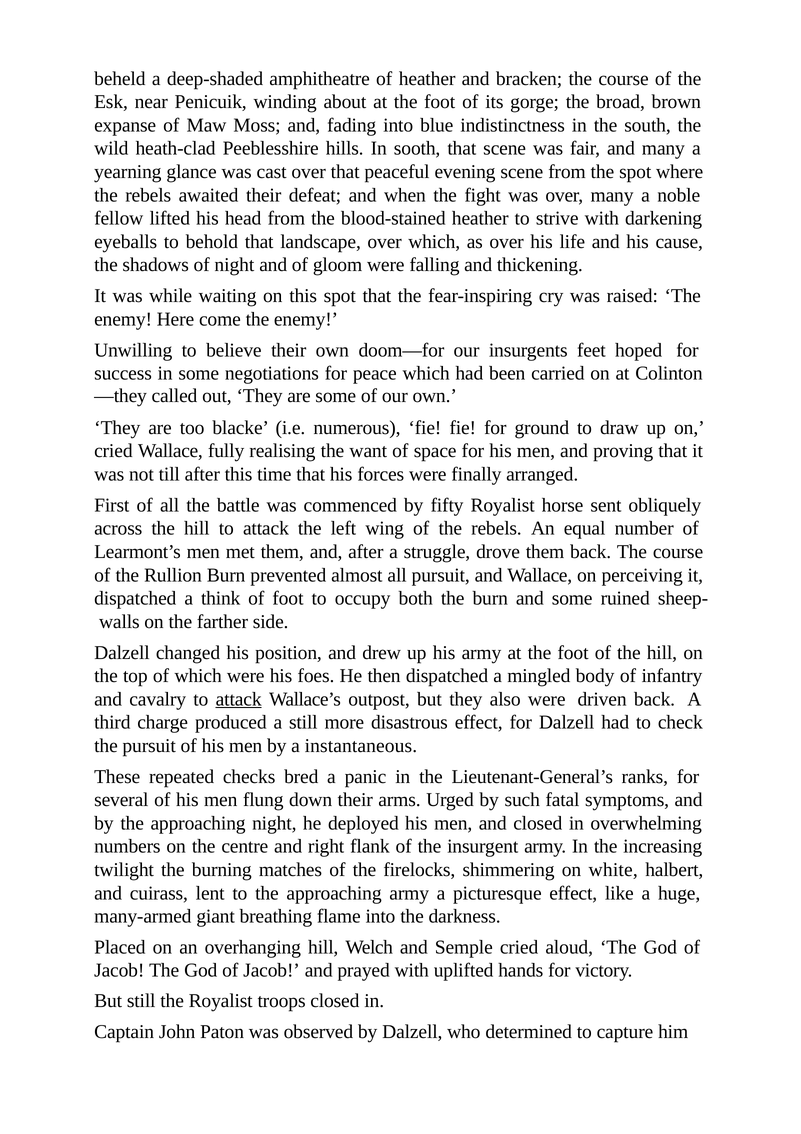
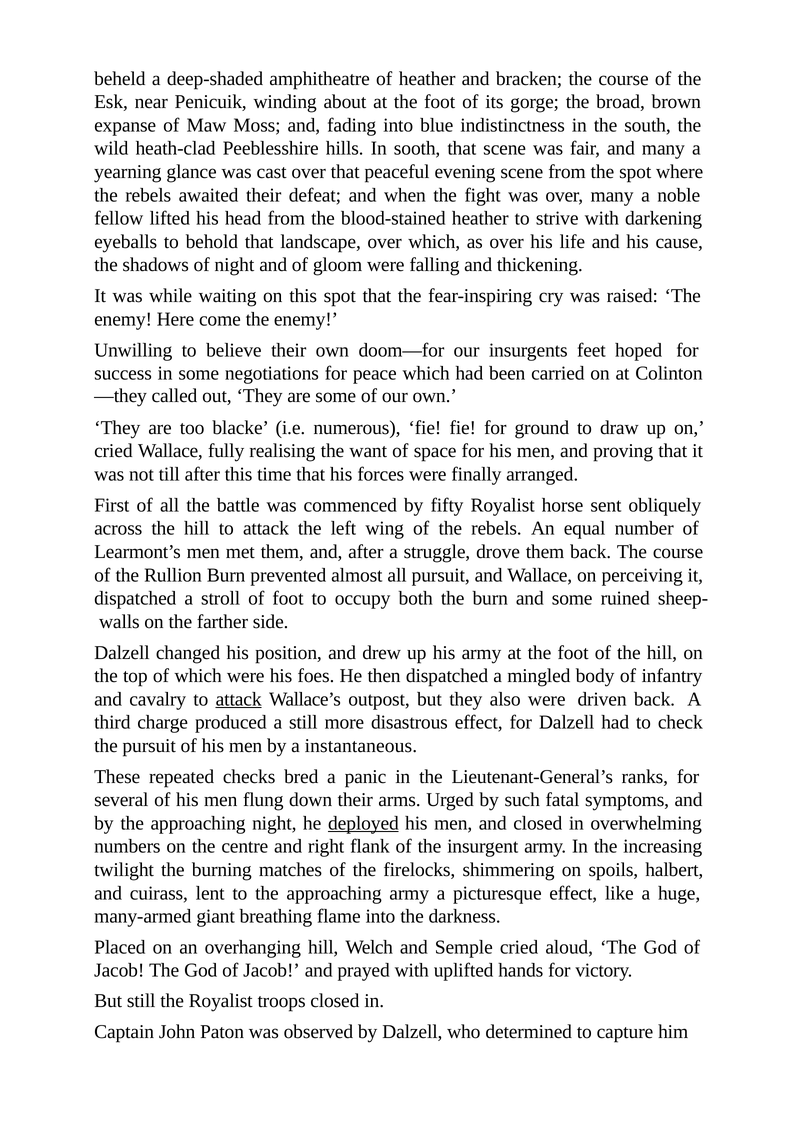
think: think -> stroll
deployed underline: none -> present
white: white -> spoils
